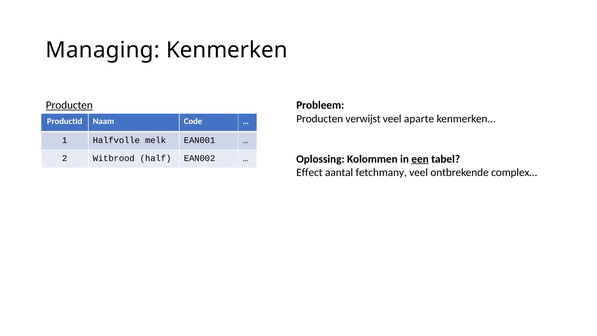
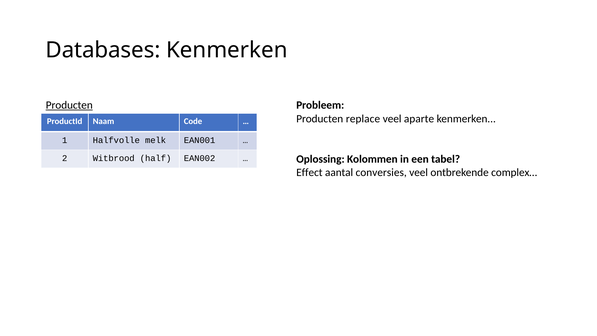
Managing: Managing -> Databases
verwijst: verwijst -> replace
een underline: present -> none
fetchmany: fetchmany -> conversies
